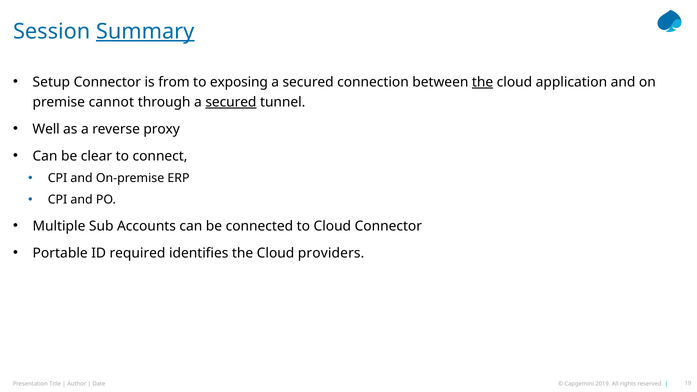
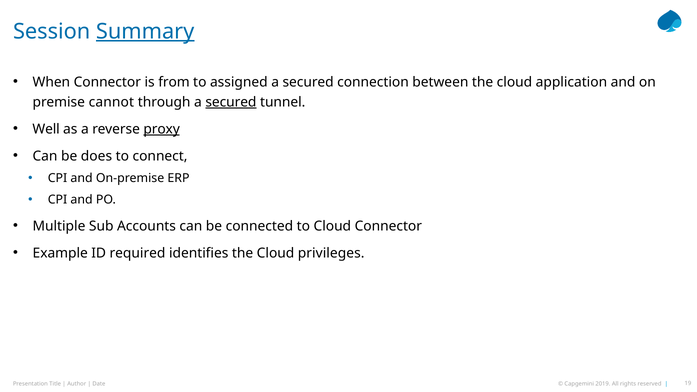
Setup: Setup -> When
exposing: exposing -> assigned
the at (483, 82) underline: present -> none
proxy underline: none -> present
clear: clear -> does
Portable: Portable -> Example
providers: providers -> privileges
